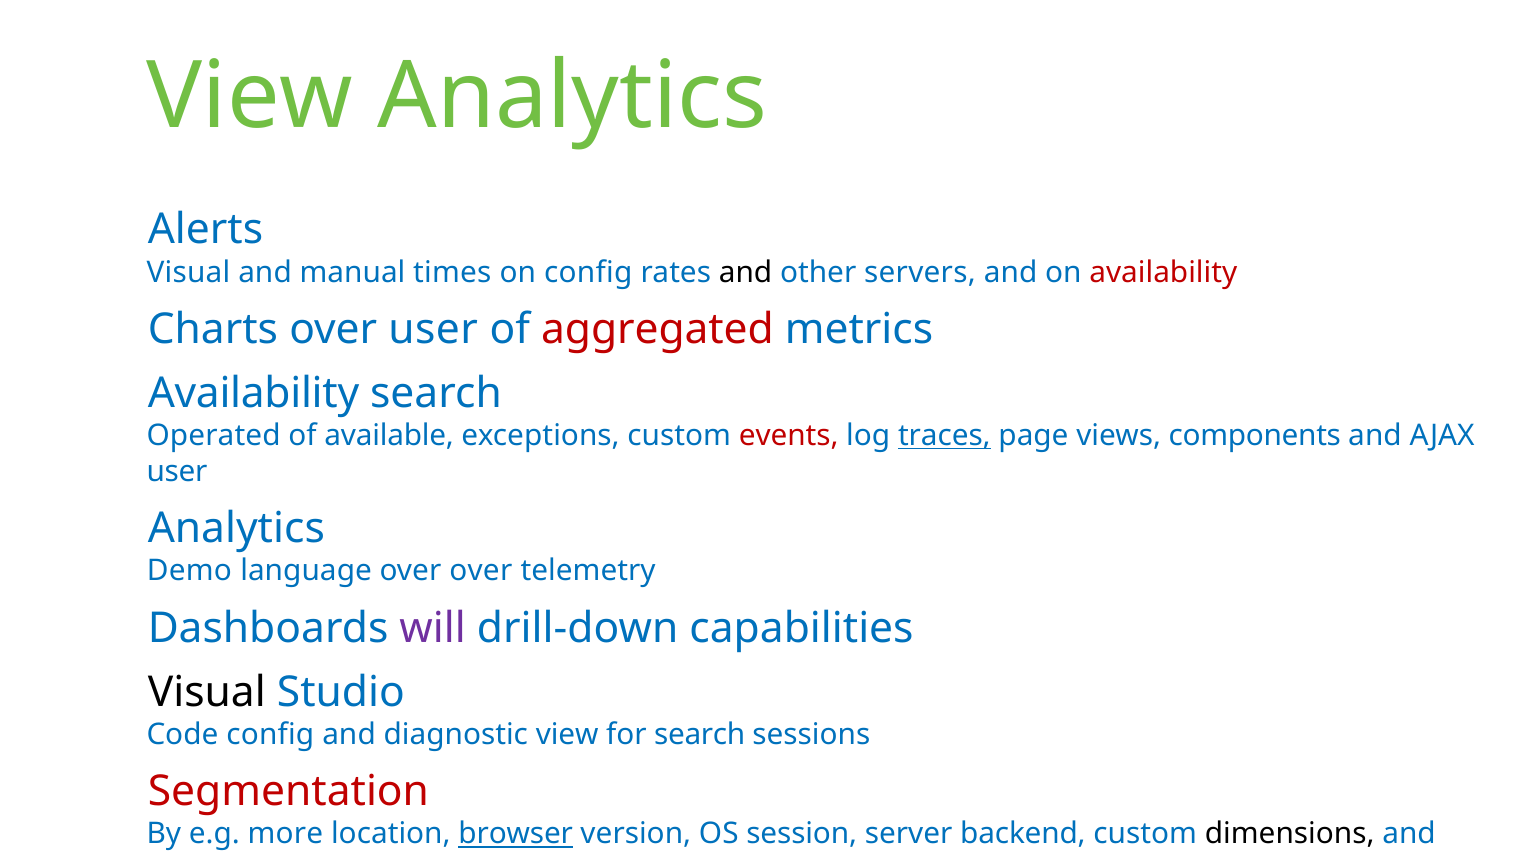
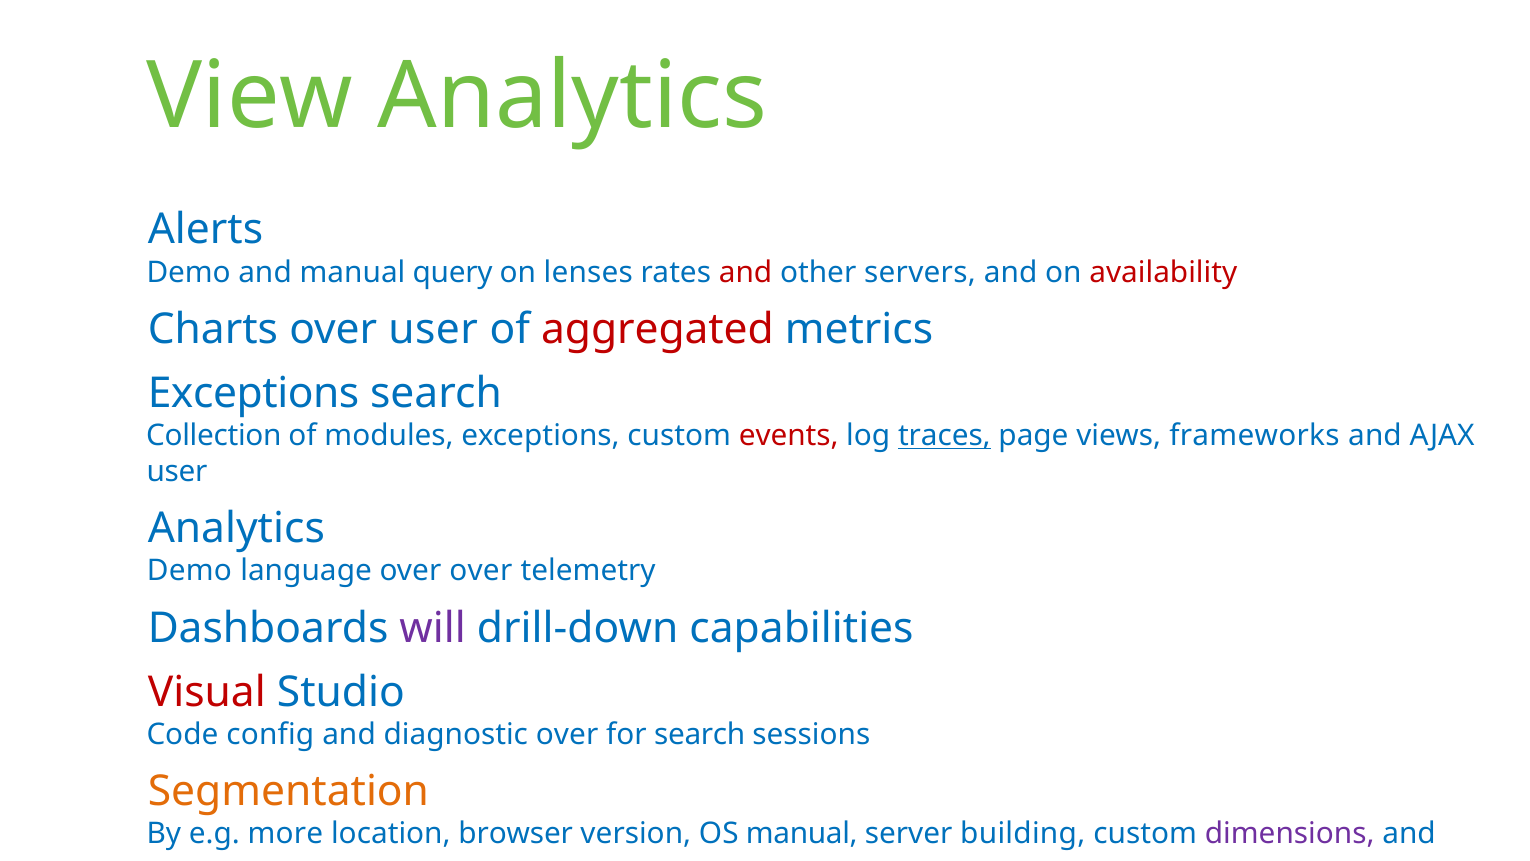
Visual at (188, 272): Visual -> Demo
times: times -> query
on config: config -> lenses
and at (746, 272) colour: black -> red
Availability at (253, 393): Availability -> Exceptions
Operated: Operated -> Collection
available: available -> modules
components: components -> frameworks
Visual at (207, 692) colour: black -> red
diagnostic view: view -> over
Segmentation colour: red -> orange
browser underline: present -> none
OS session: session -> manual
backend: backend -> building
dimensions colour: black -> purple
